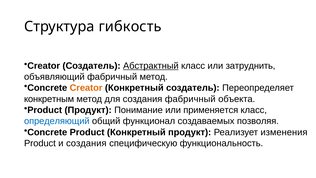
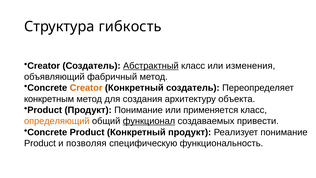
затруднить: затруднить -> изменения
создания фабричный: фабричный -> архитектуру
определяющий colour: blue -> orange
функционал underline: none -> present
позволяя: позволяя -> привести
Реализует изменения: изменения -> понимание
и создания: создания -> позволяя
